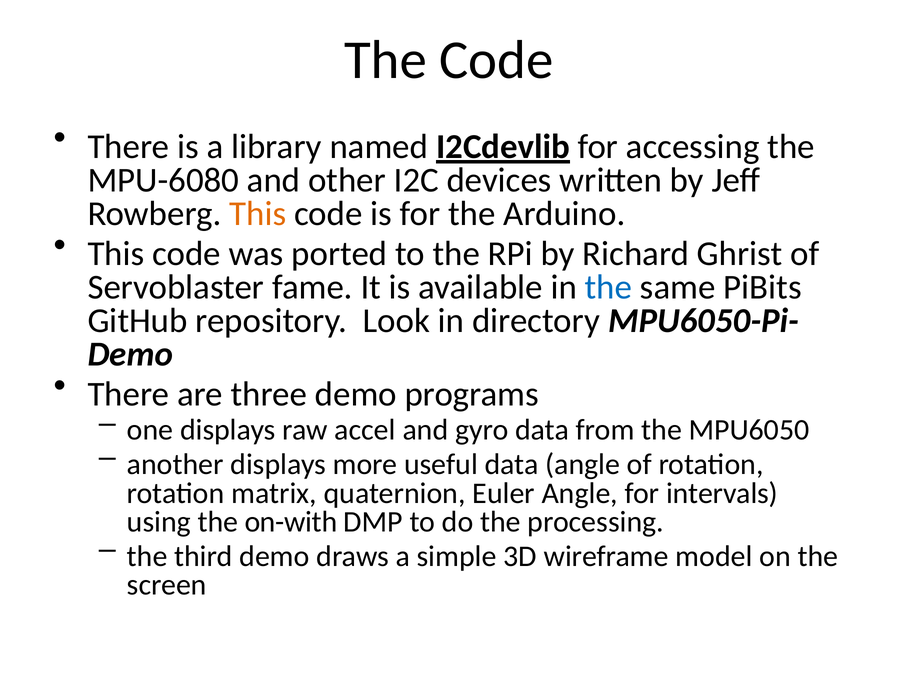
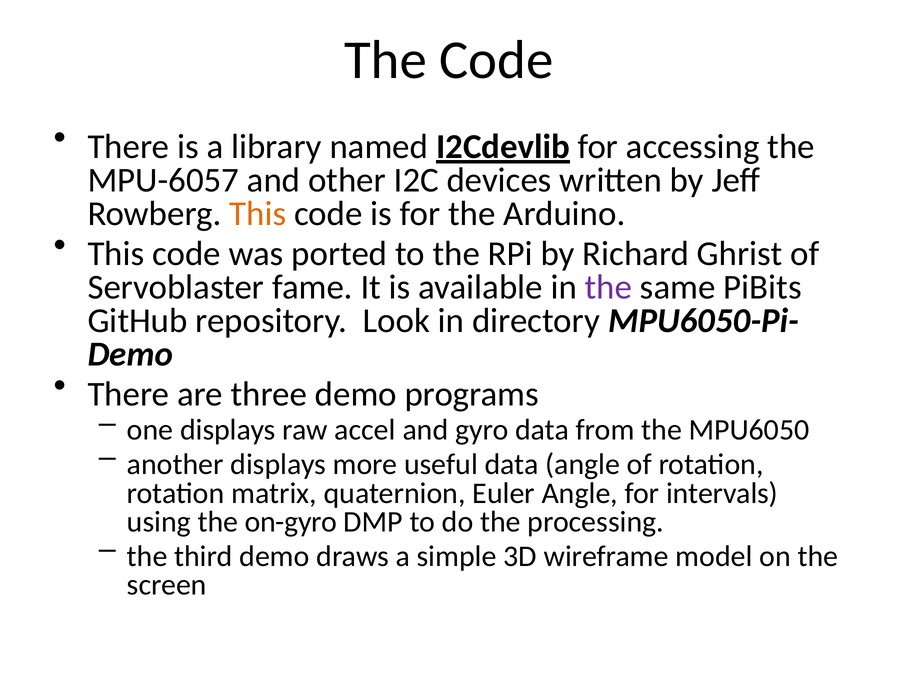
MPU-6080: MPU-6080 -> MPU-6057
the at (608, 287) colour: blue -> purple
on-with: on-with -> on-gyro
